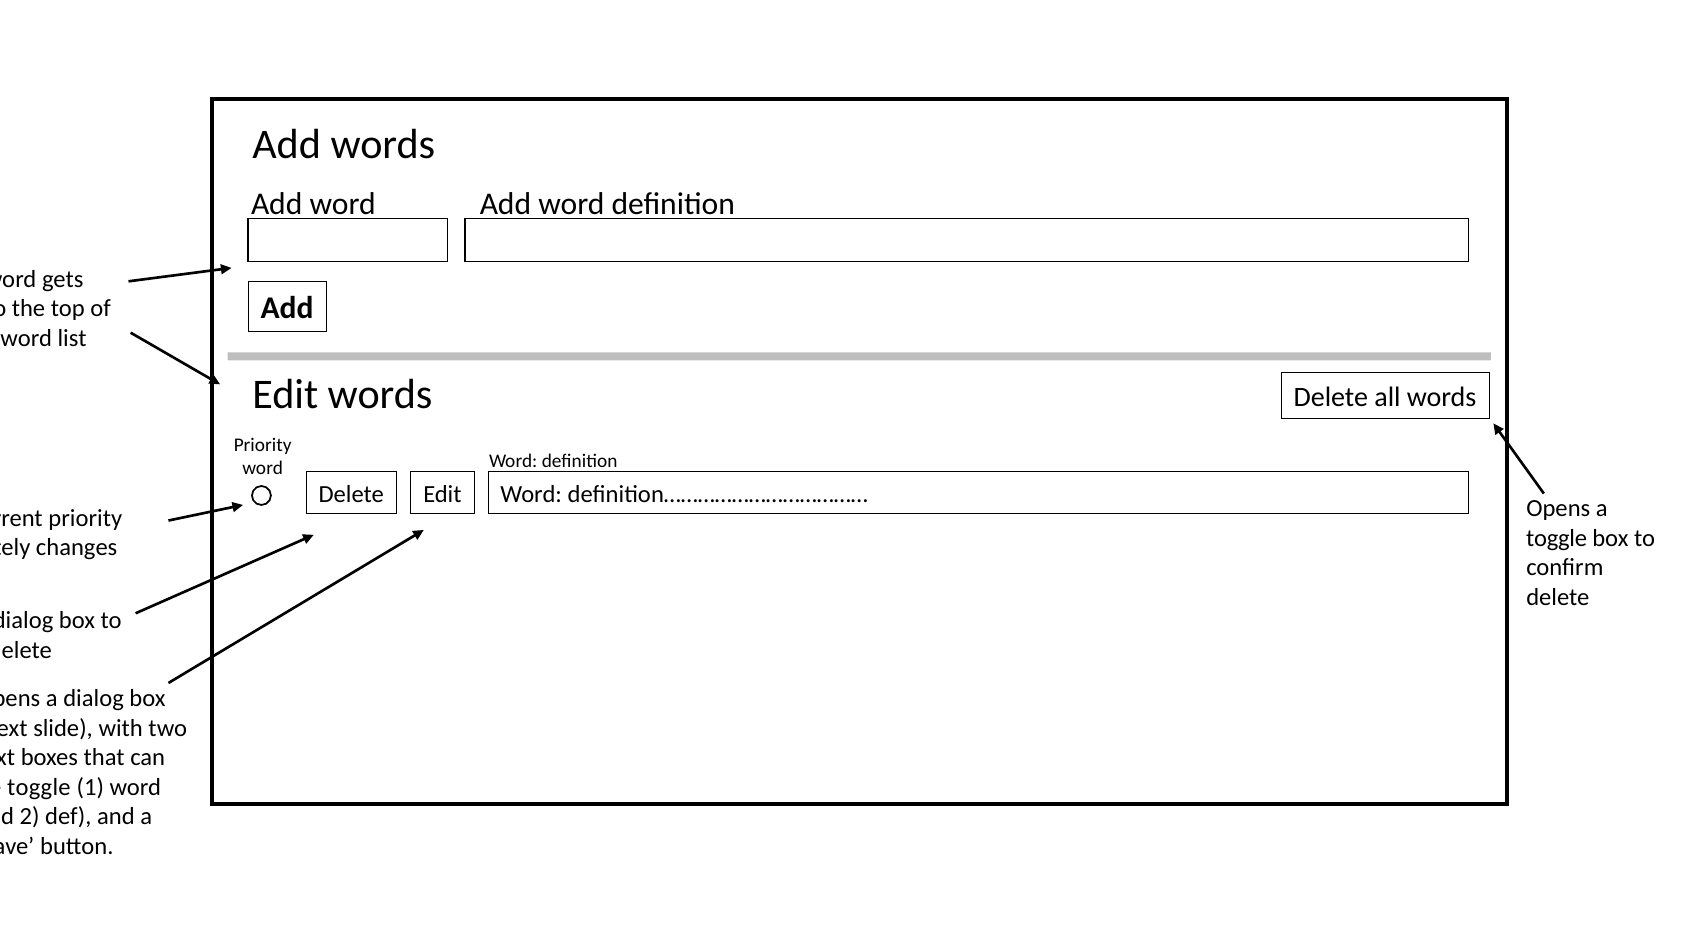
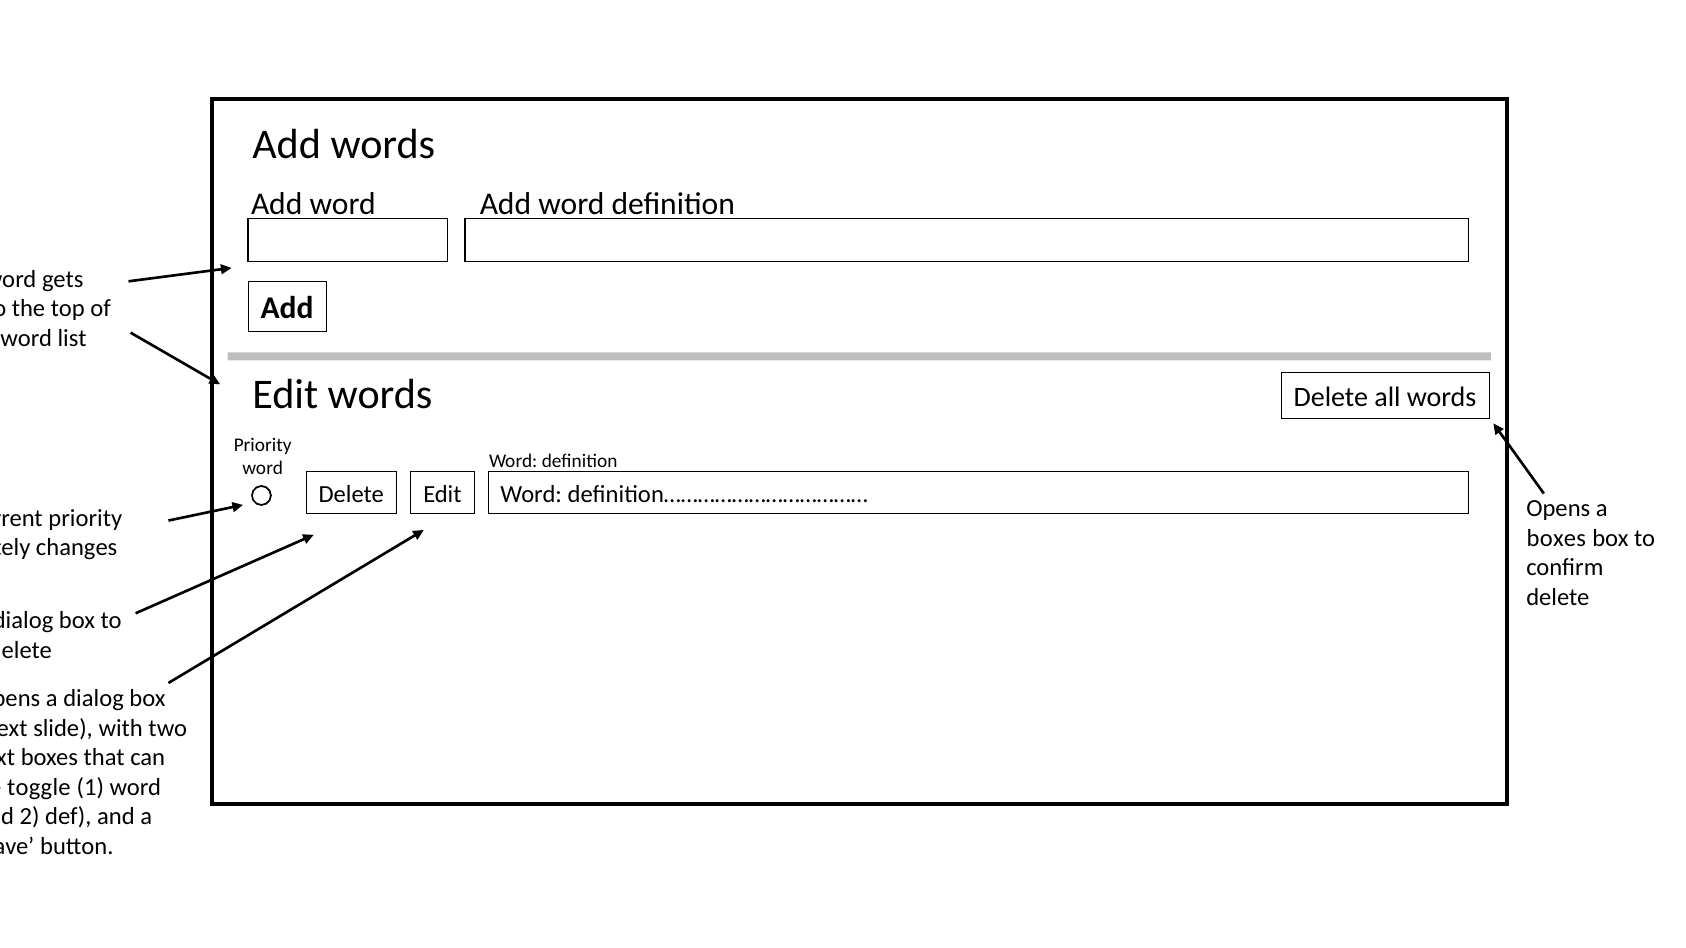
toggle at (1557, 539): toggle -> boxes
